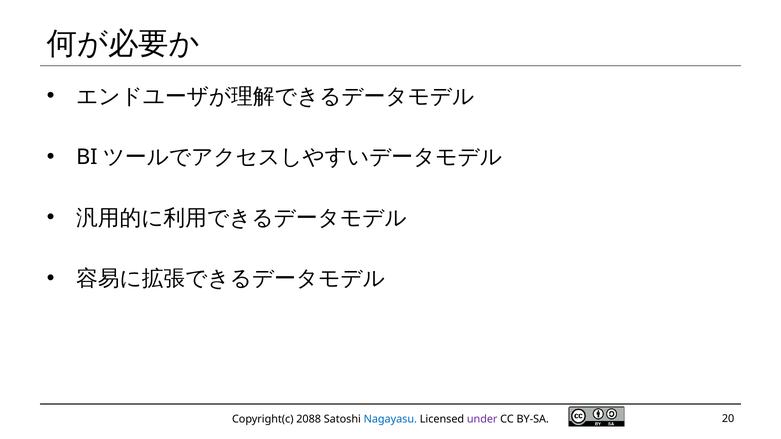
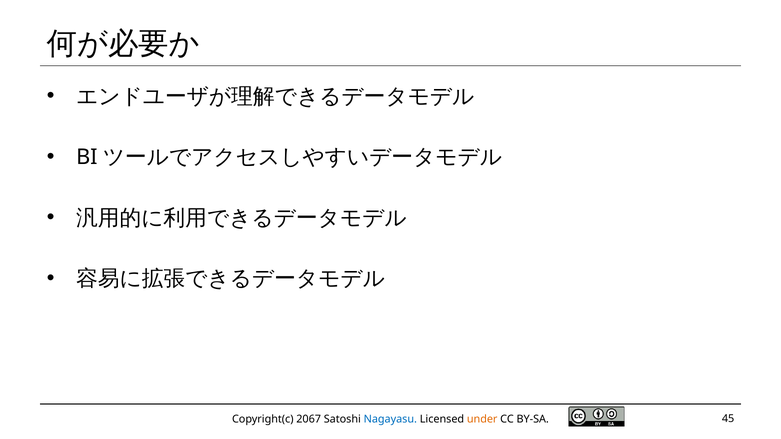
2088: 2088 -> 2067
under colour: purple -> orange
20: 20 -> 45
